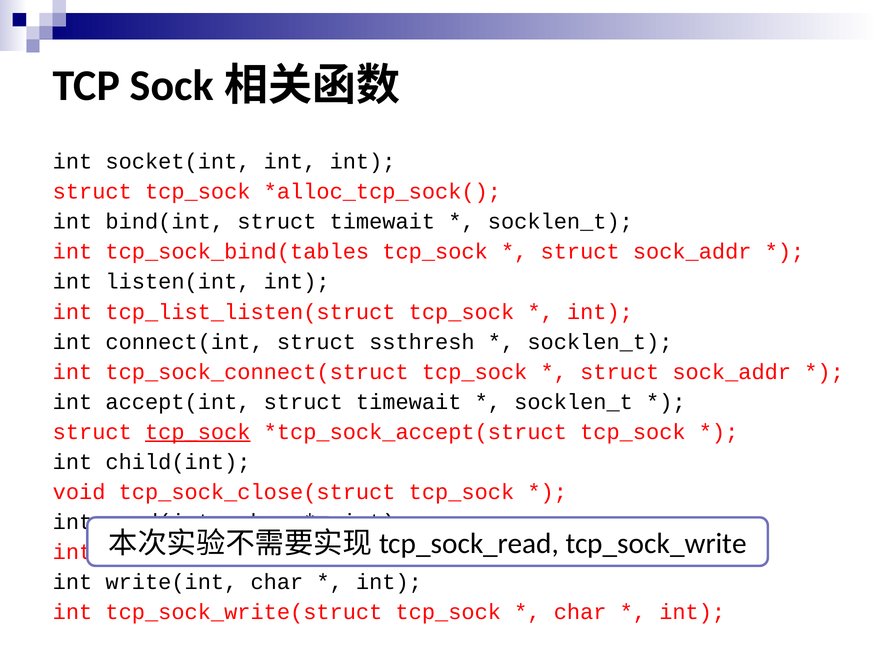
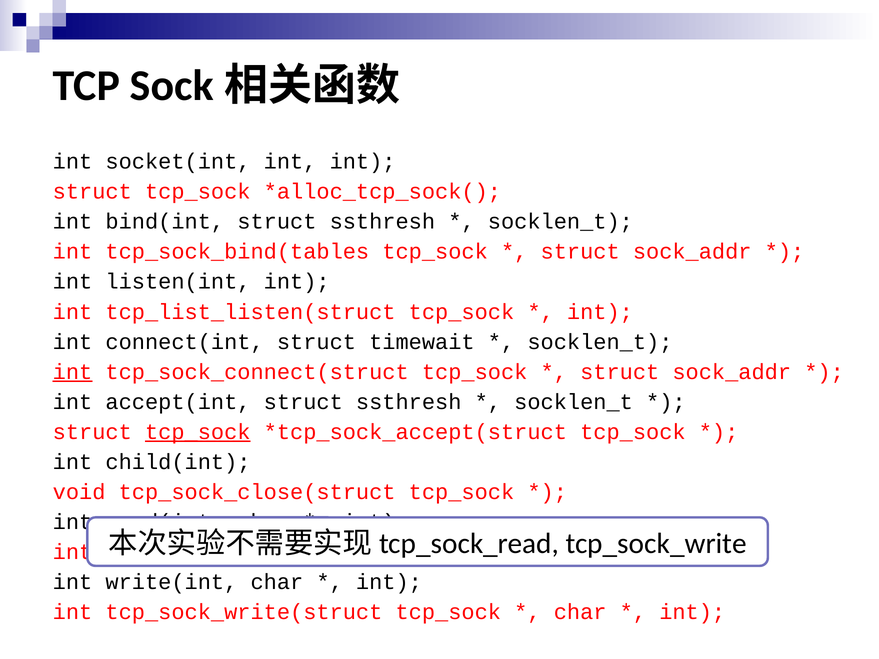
bind(int struct timewait: timewait -> ssthresh
ssthresh: ssthresh -> timewait
int at (73, 372) underline: none -> present
accept(int struct timewait: timewait -> ssthresh
